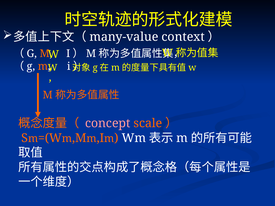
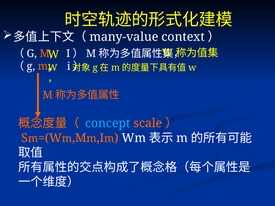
concept colour: pink -> light blue
